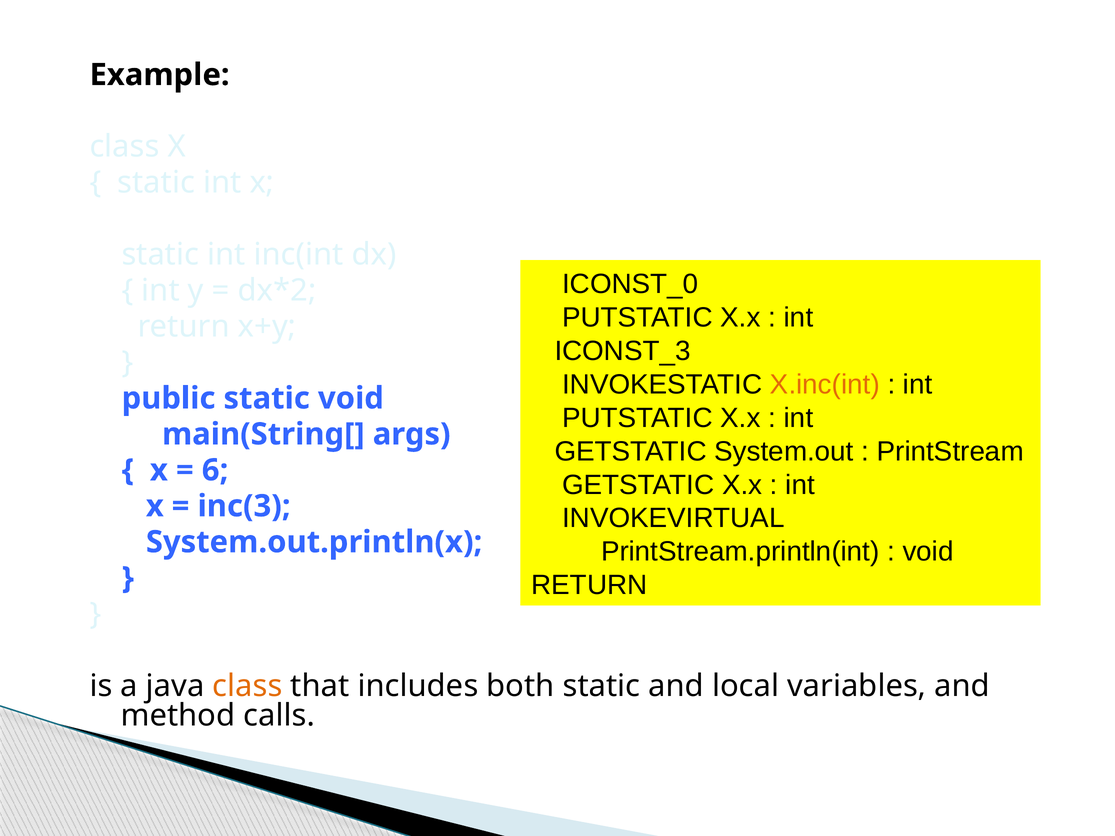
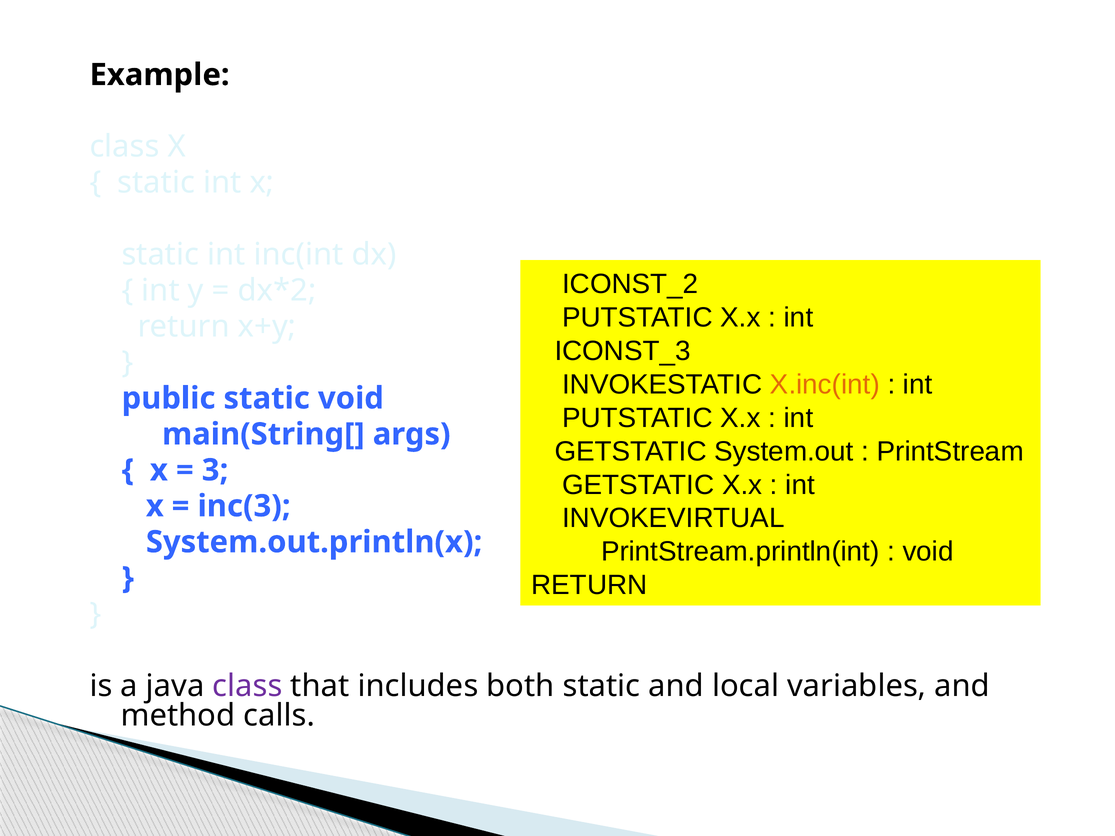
ICONST_0: ICONST_0 -> ICONST_2
6: 6 -> 3
class at (247, 686) colour: orange -> purple
